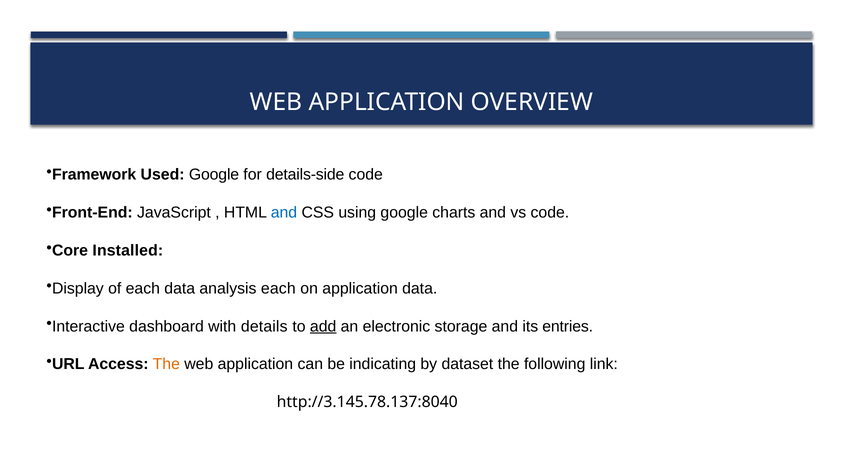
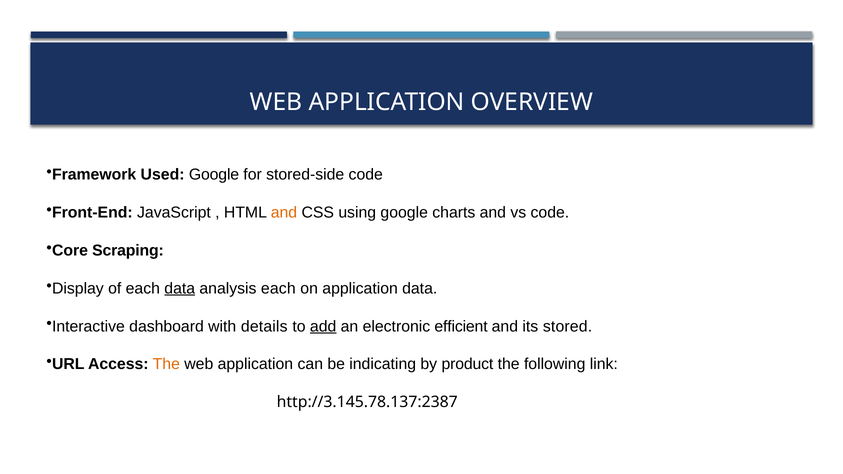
details-side: details-side -> stored-side
and at (284, 213) colour: blue -> orange
Installed: Installed -> Scraping
data at (180, 289) underline: none -> present
storage: storage -> efficient
entries: entries -> stored
dataset: dataset -> product
http://3.145.78.137:8040: http://3.145.78.137:8040 -> http://3.145.78.137:2387
